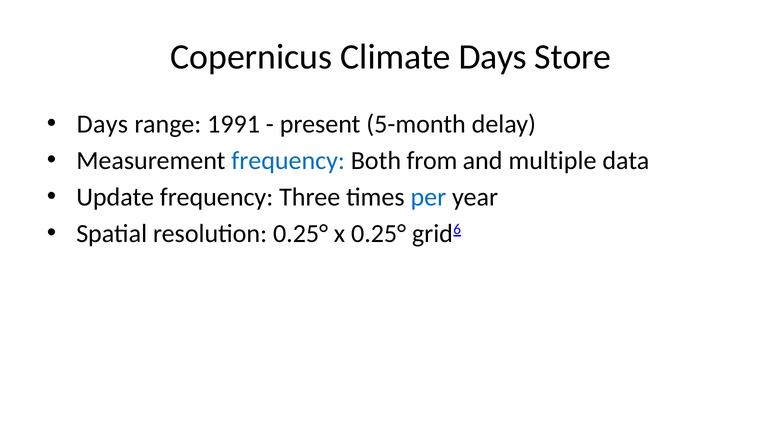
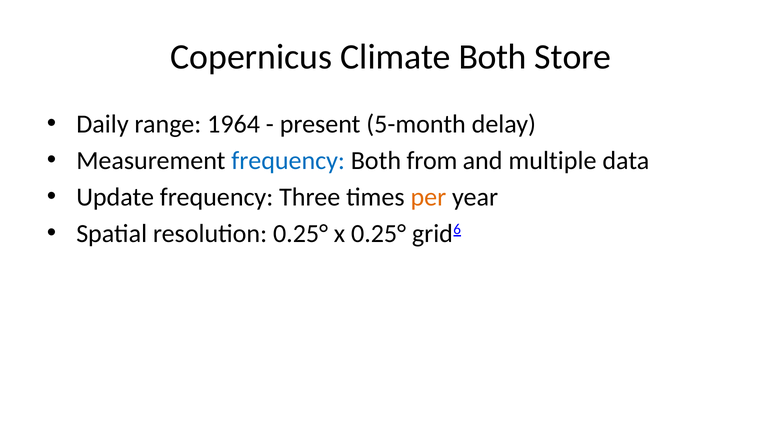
Climate Days: Days -> Both
Days at (102, 124): Days -> Daily
1991: 1991 -> 1964
per colour: blue -> orange
